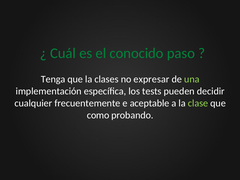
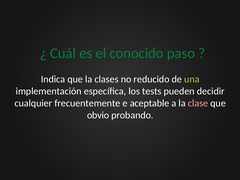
Tenga: Tenga -> Indica
expresar: expresar -> reducido
clase colour: light green -> pink
como: como -> obvio
